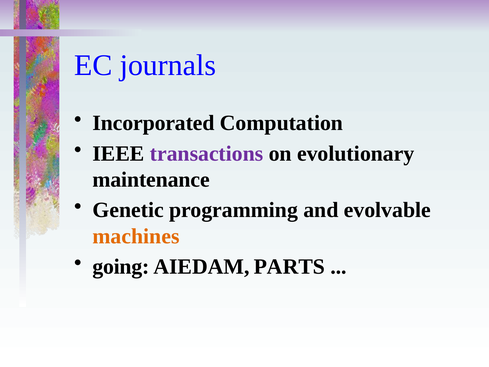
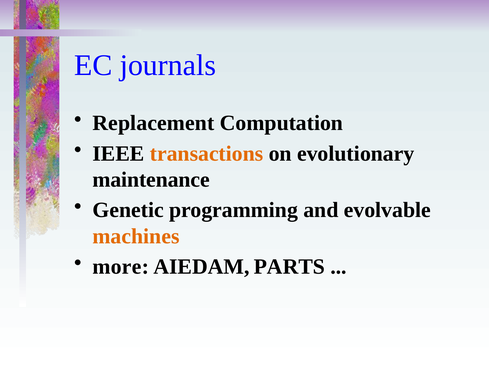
Incorporated: Incorporated -> Replacement
transactions colour: purple -> orange
going: going -> more
